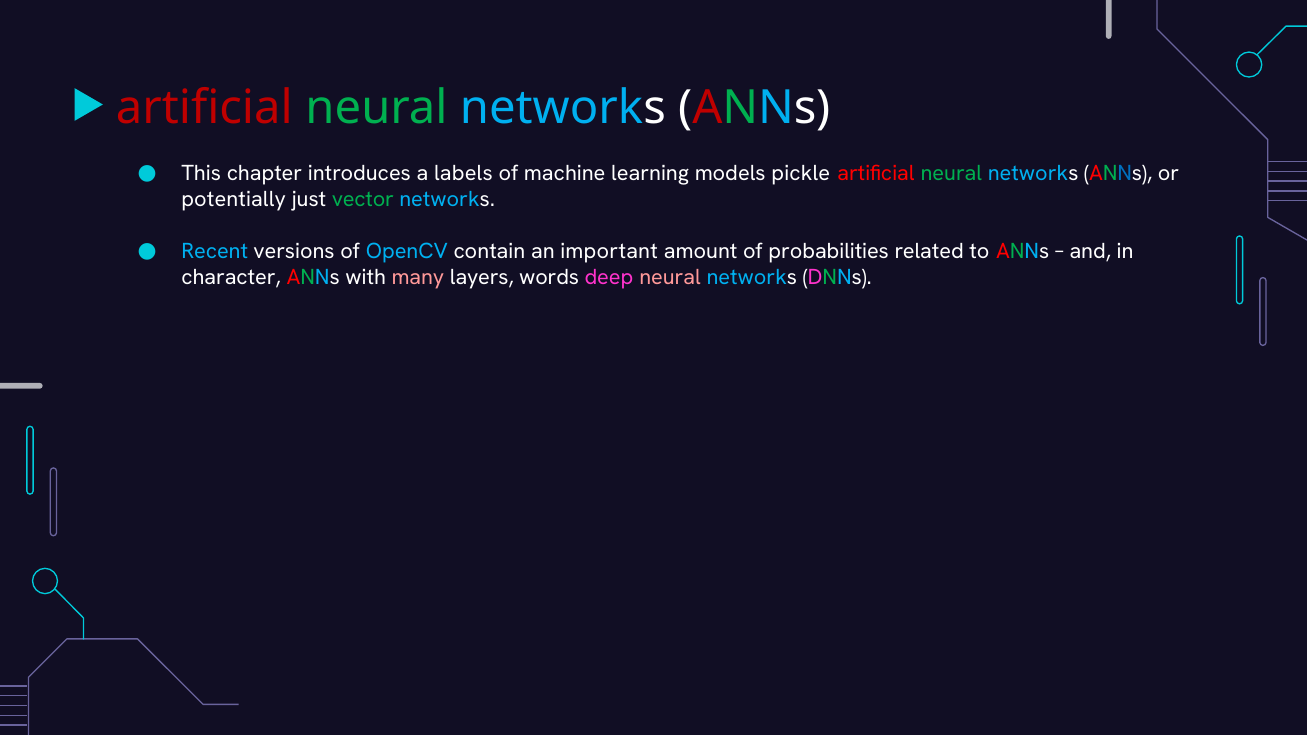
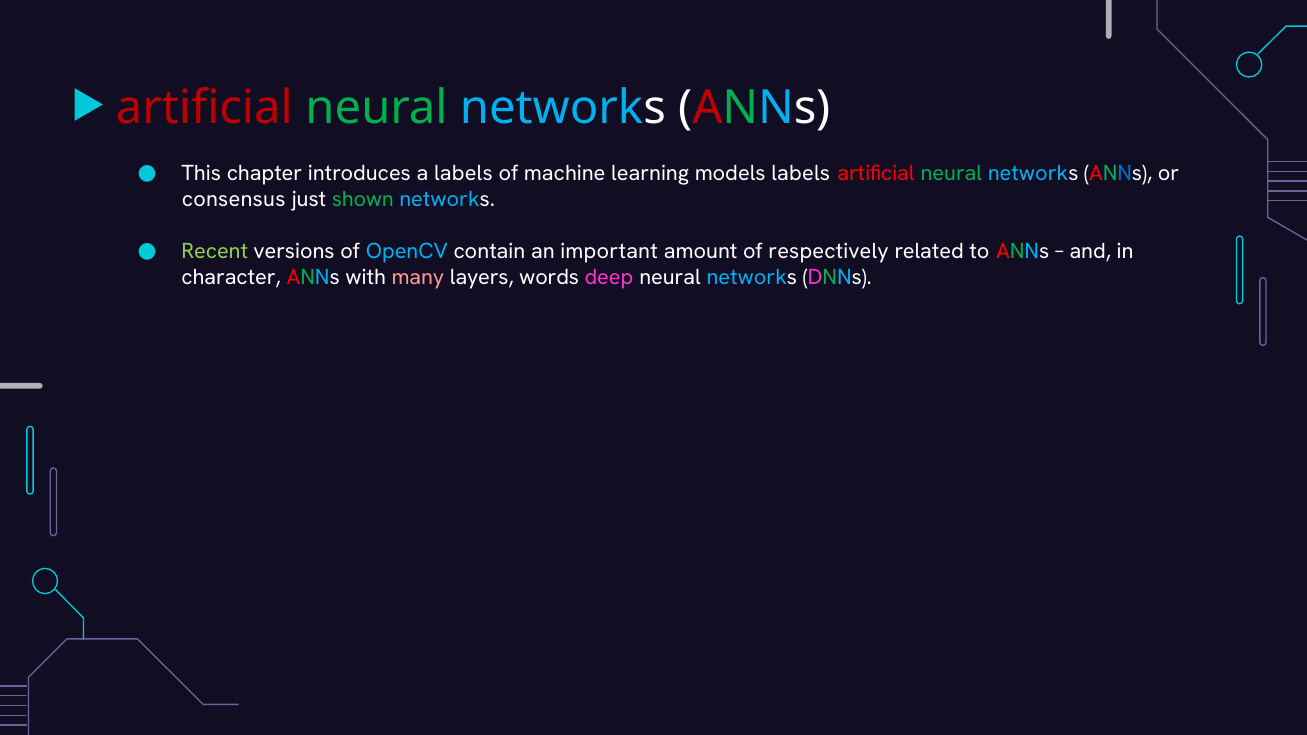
models pickle: pickle -> labels
potentially: potentially -> consensus
vector: vector -> shown
Recent colour: light blue -> light green
probabilities: probabilities -> respectively
neural at (670, 278) colour: pink -> white
